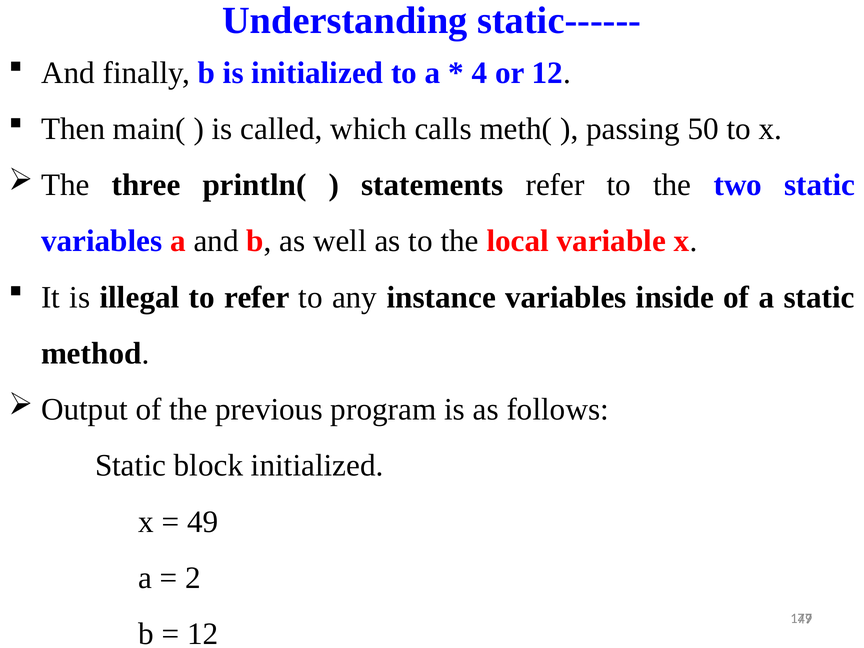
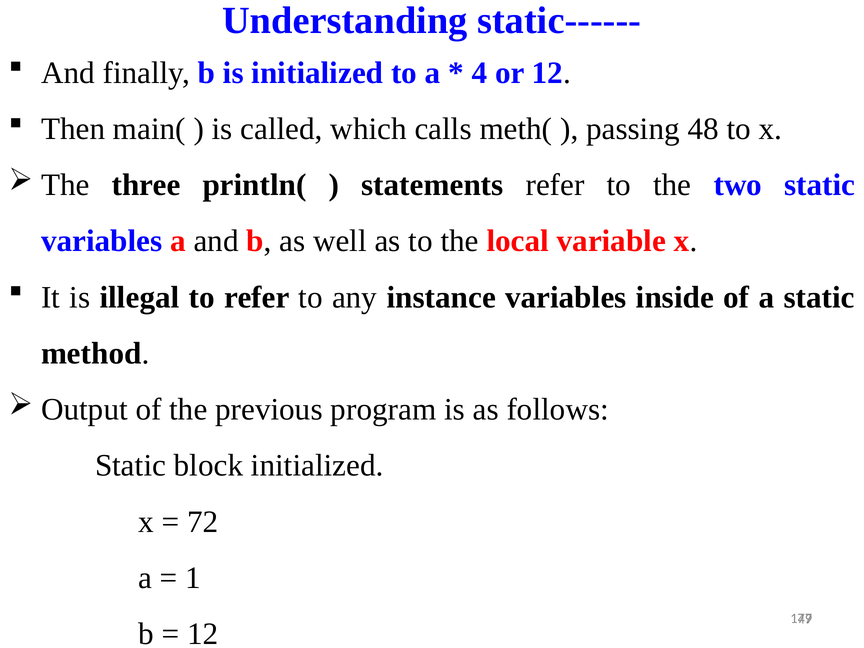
50: 50 -> 48
49 at (203, 522): 49 -> 72
2: 2 -> 1
